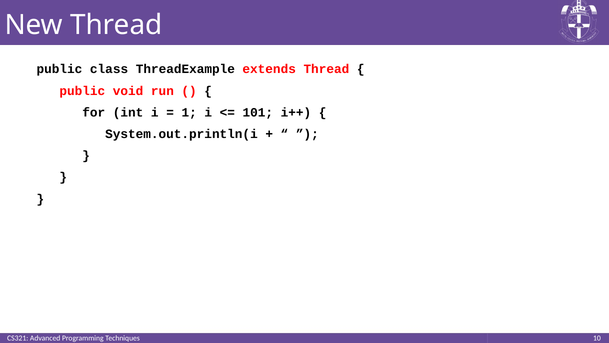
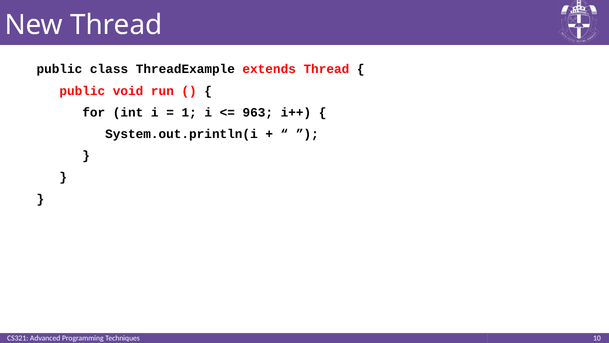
101: 101 -> 963
